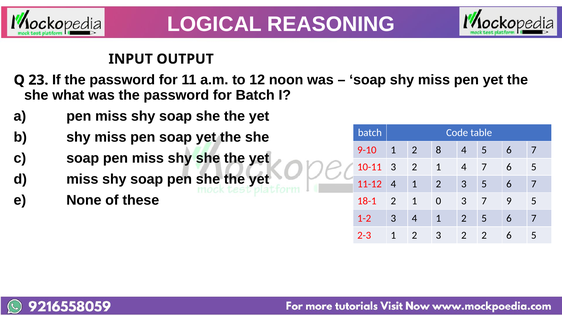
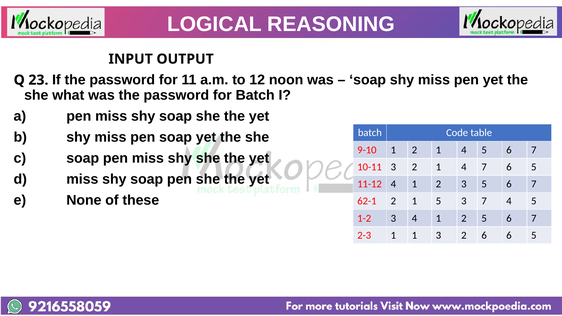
1 2 8: 8 -> 1
18-1: 18-1 -> 62-1
1 0: 0 -> 5
7 9: 9 -> 4
2-3 1 2: 2 -> 1
2 2: 2 -> 6
